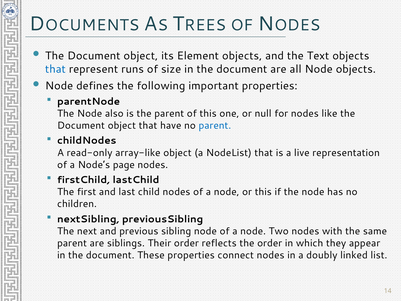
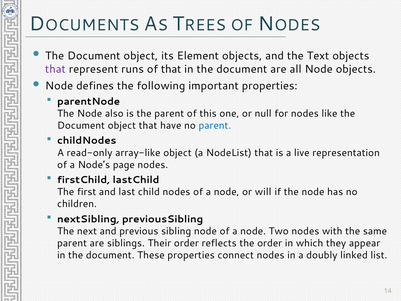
that at (55, 69) colour: blue -> purple
of size: size -> that
or this: this -> will
